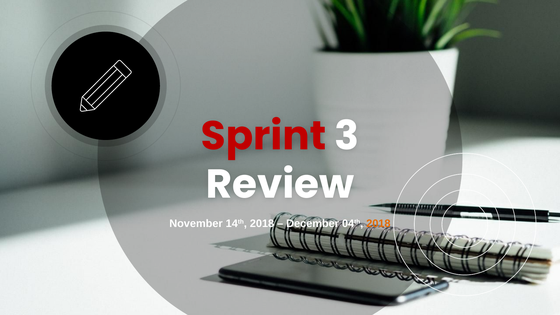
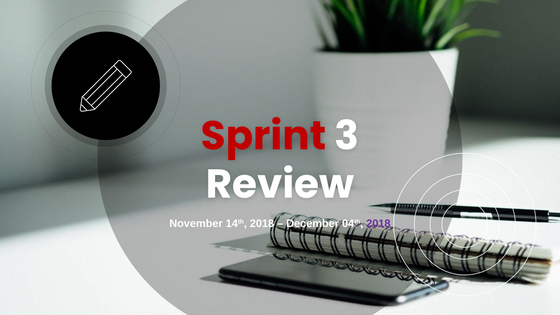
2018 at (378, 224) colour: orange -> purple
